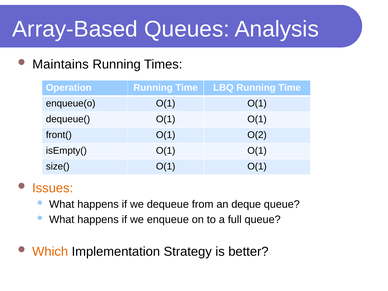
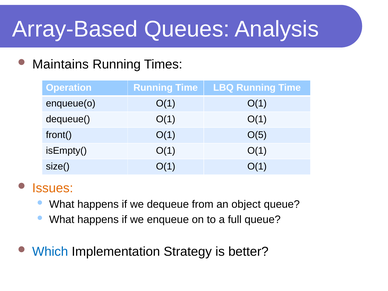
O(2: O(2 -> O(5
deque: deque -> object
Which colour: orange -> blue
